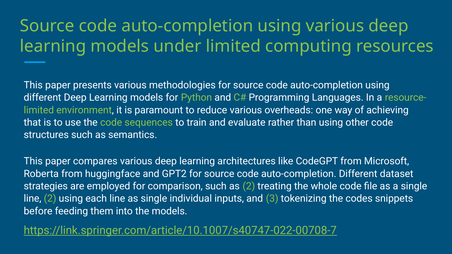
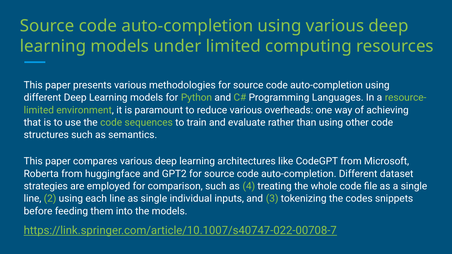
as 2: 2 -> 4
